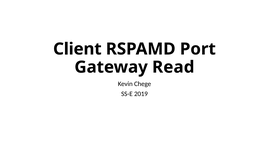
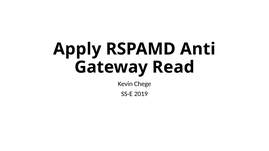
Client: Client -> Apply
Port: Port -> Anti
